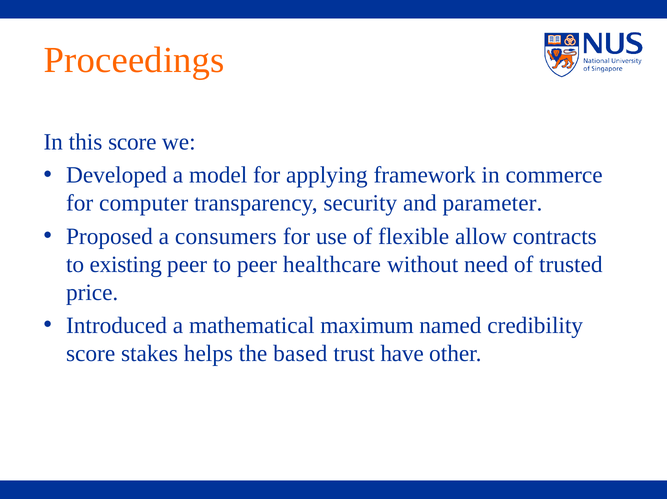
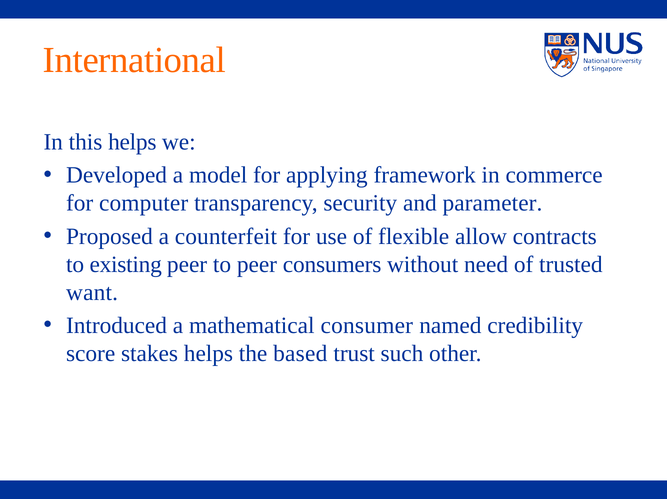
Proceedings: Proceedings -> International
this score: score -> helps
consumers: consumers -> counterfeit
healthcare: healthcare -> consumers
price: price -> want
maximum: maximum -> consumer
have: have -> such
